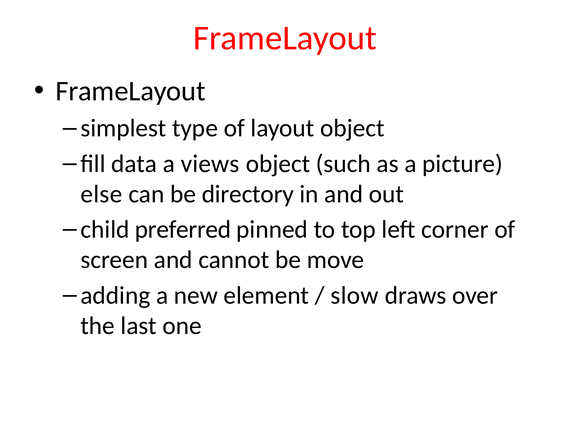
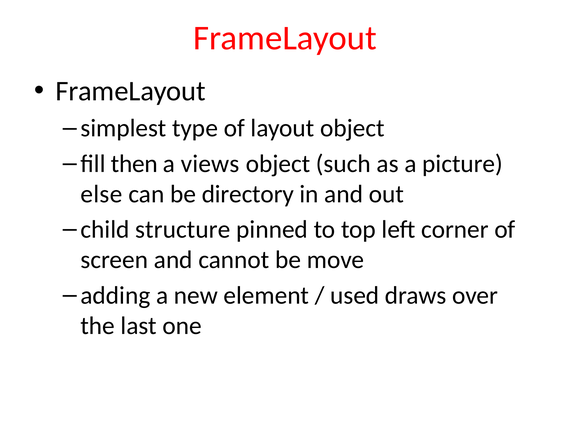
data: data -> then
preferred: preferred -> structure
slow: slow -> used
